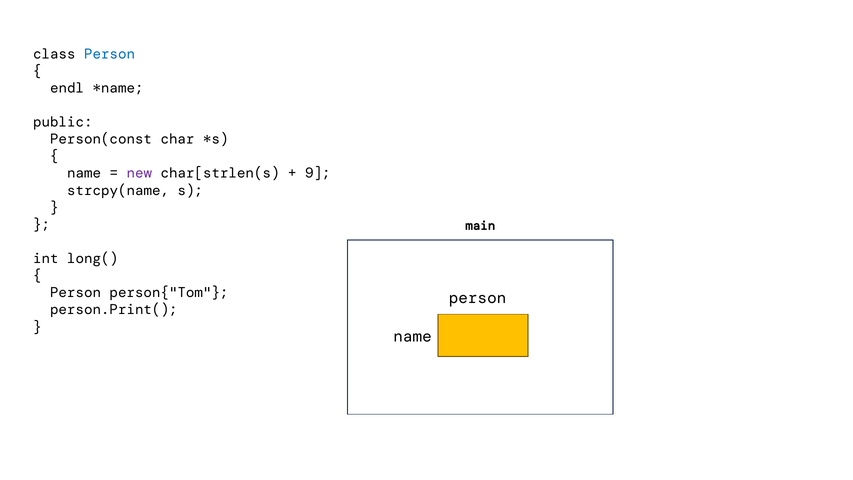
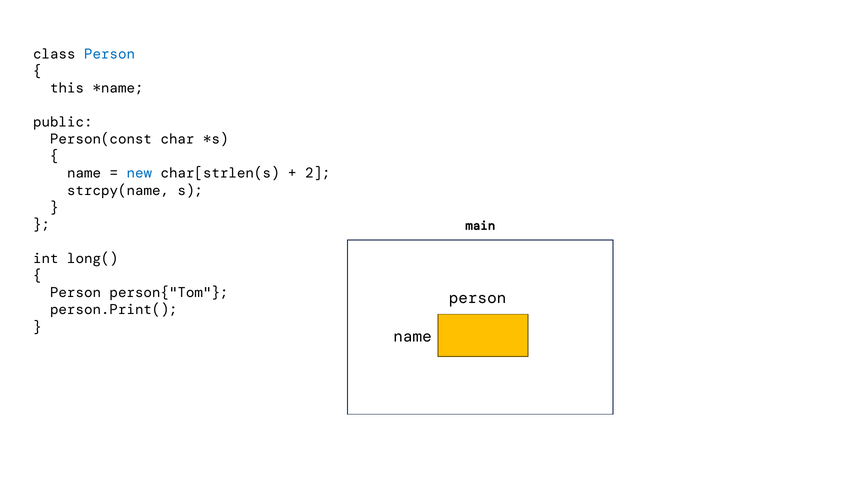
endl: endl -> this
new colour: purple -> blue
9: 9 -> 2
